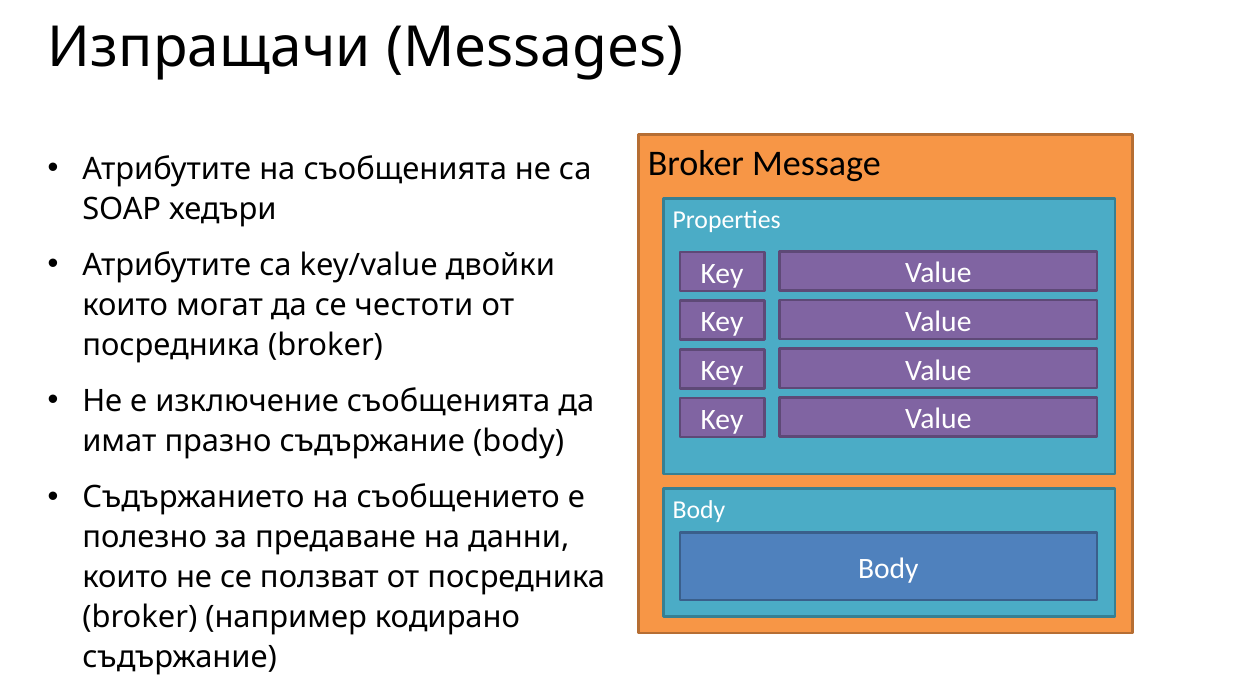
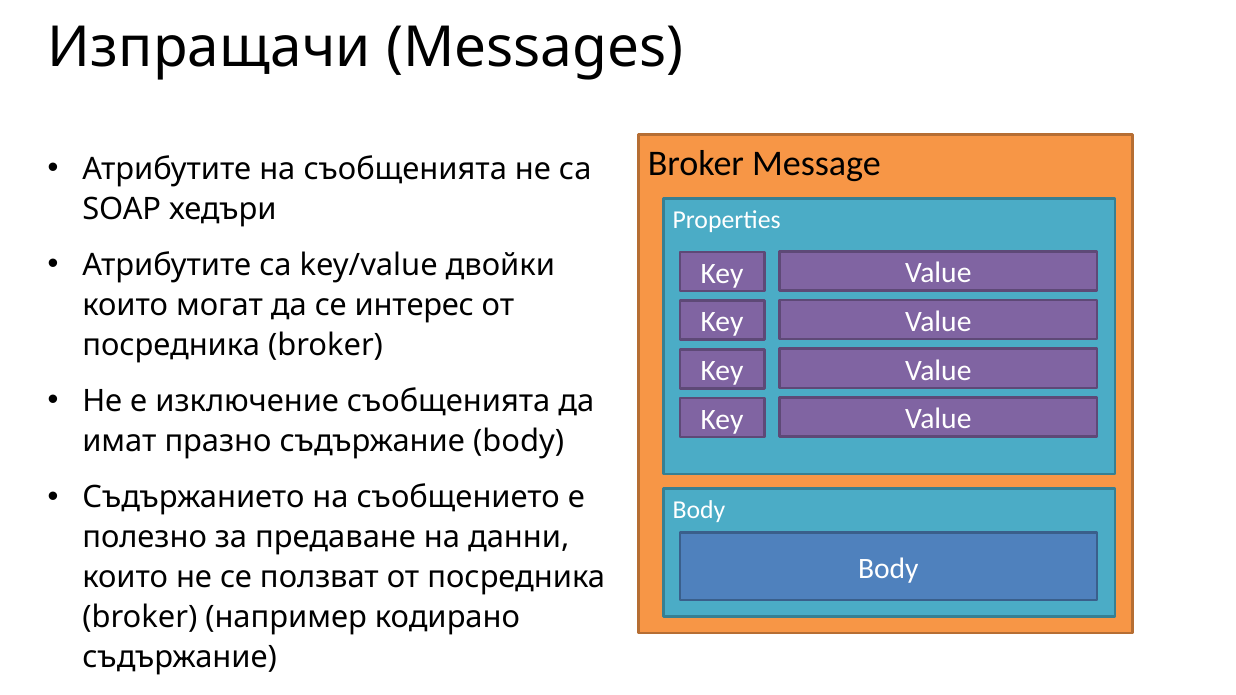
честоти: честоти -> интерес
